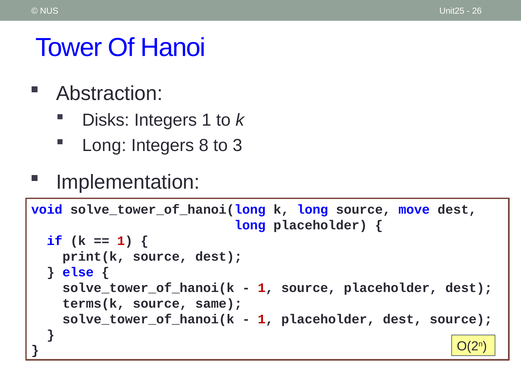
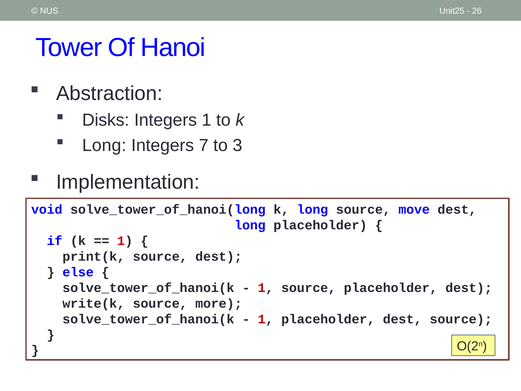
8: 8 -> 7
terms(k: terms(k -> write(k
same: same -> more
